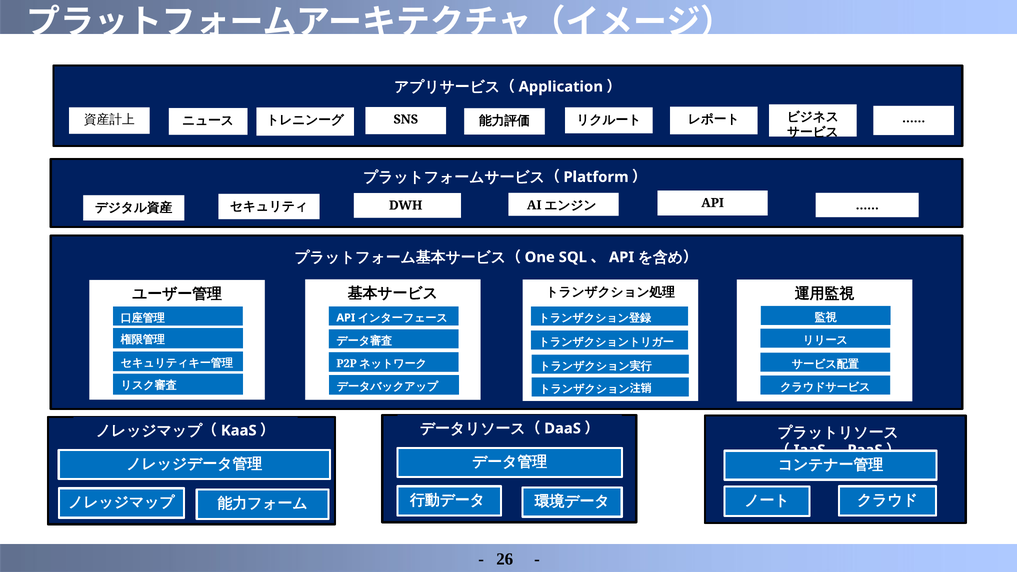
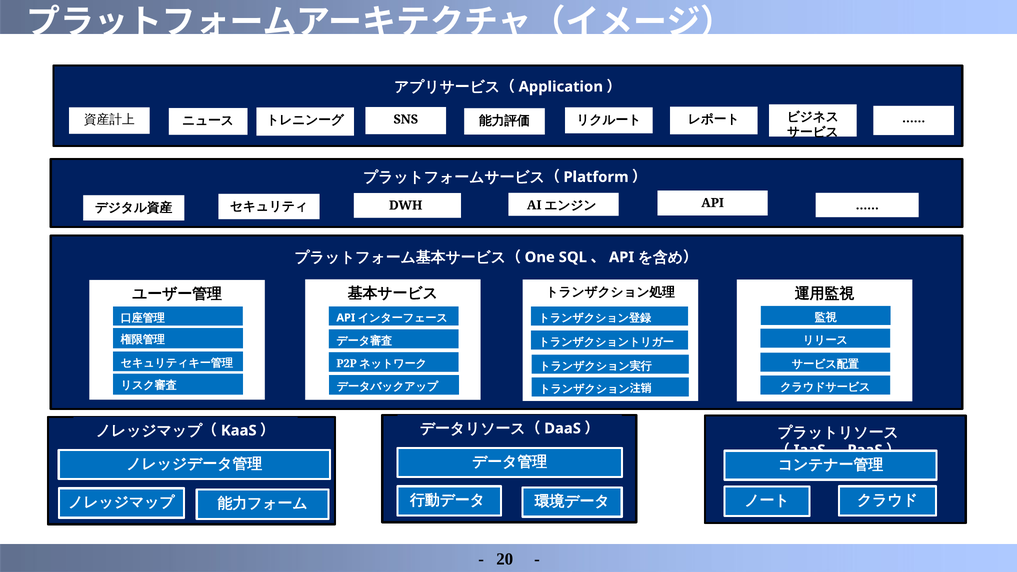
26: 26 -> 20
